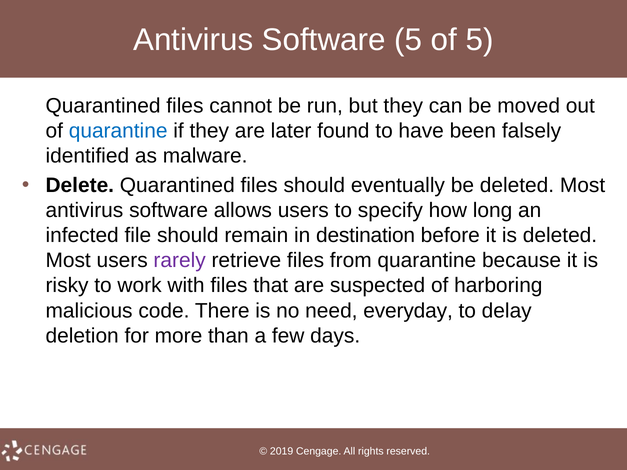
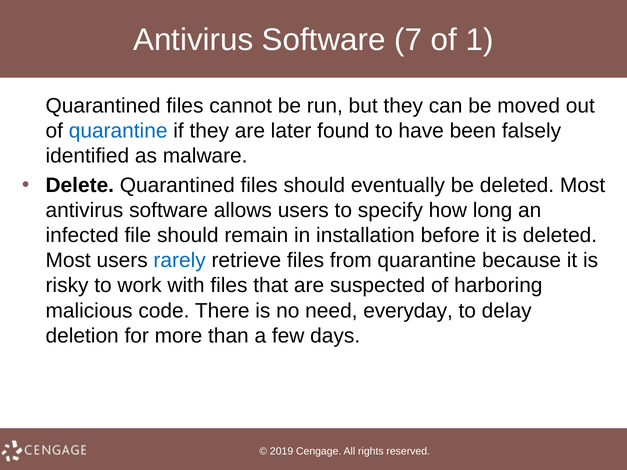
Software 5: 5 -> 7
of 5: 5 -> 1
destination: destination -> installation
rarely colour: purple -> blue
